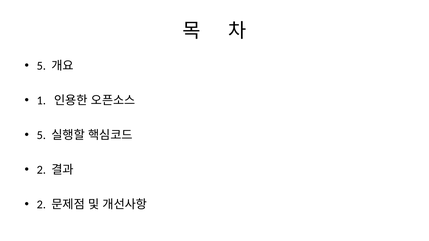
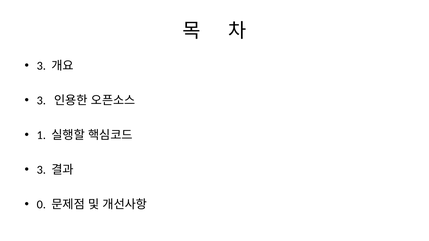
5 at (41, 66): 5 -> 3
1 at (41, 101): 1 -> 3
5 at (41, 135): 5 -> 1
2 at (41, 170): 2 -> 3
2 at (41, 205): 2 -> 0
